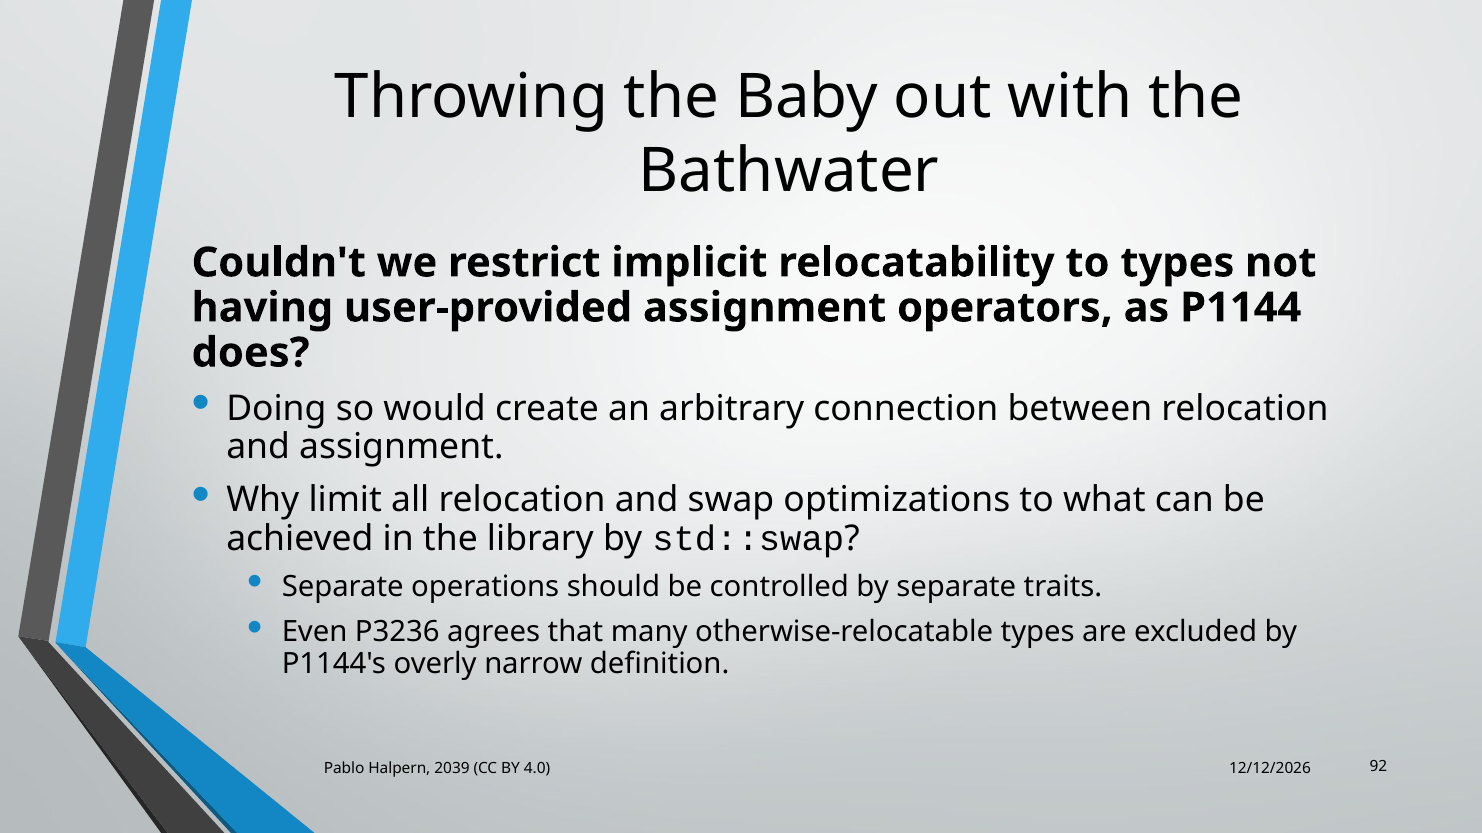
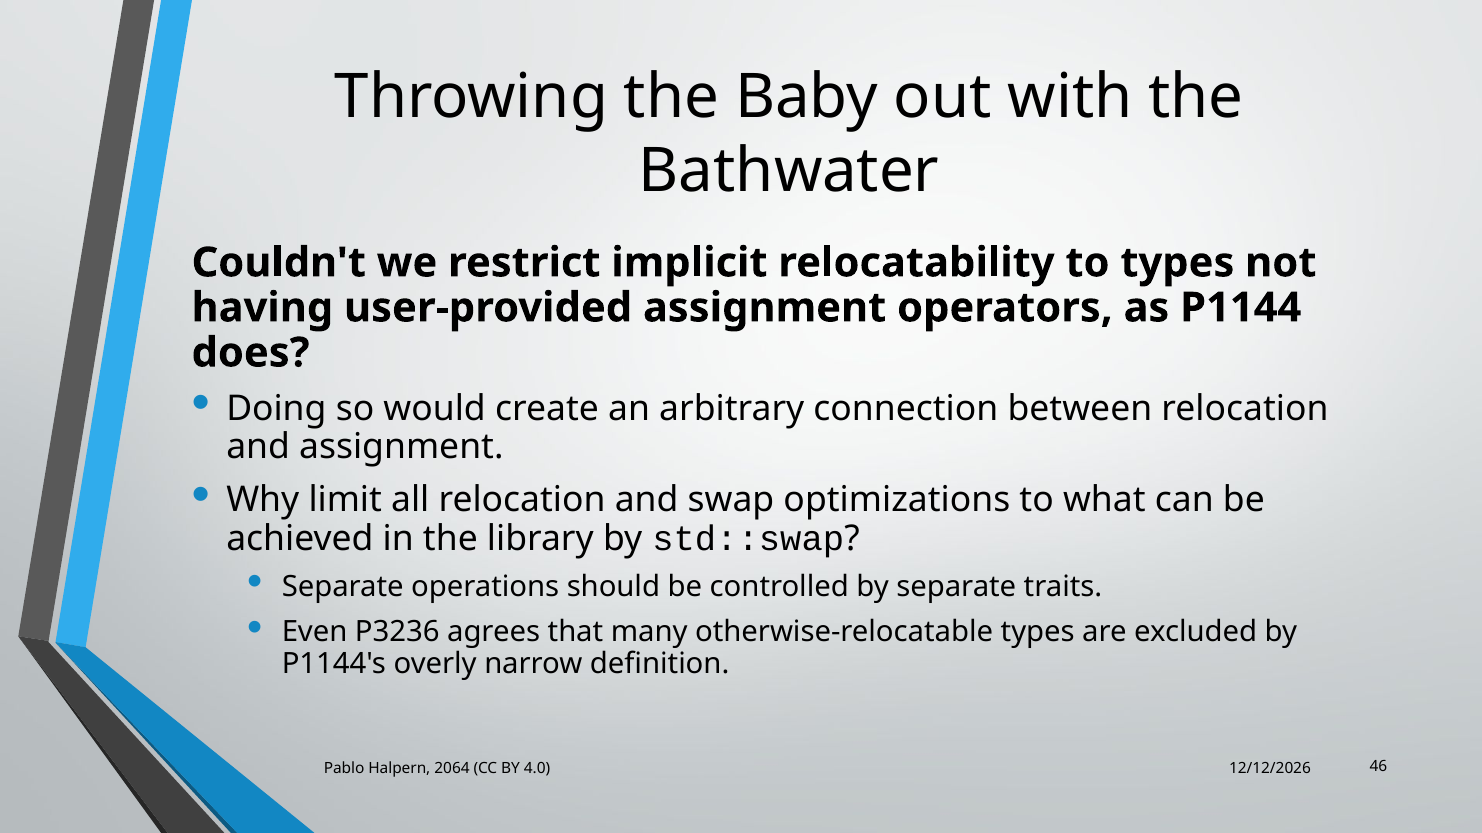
2039: 2039 -> 2064
92: 92 -> 46
